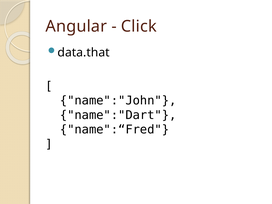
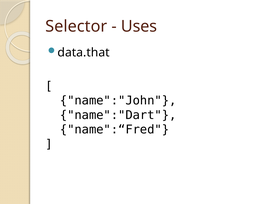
Angular: Angular -> Selector
Click: Click -> Uses
